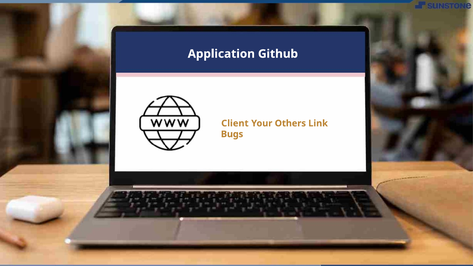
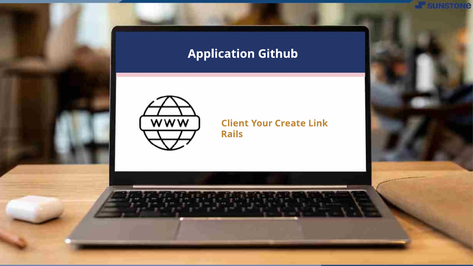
Others: Others -> Create
Bugs: Bugs -> Rails
